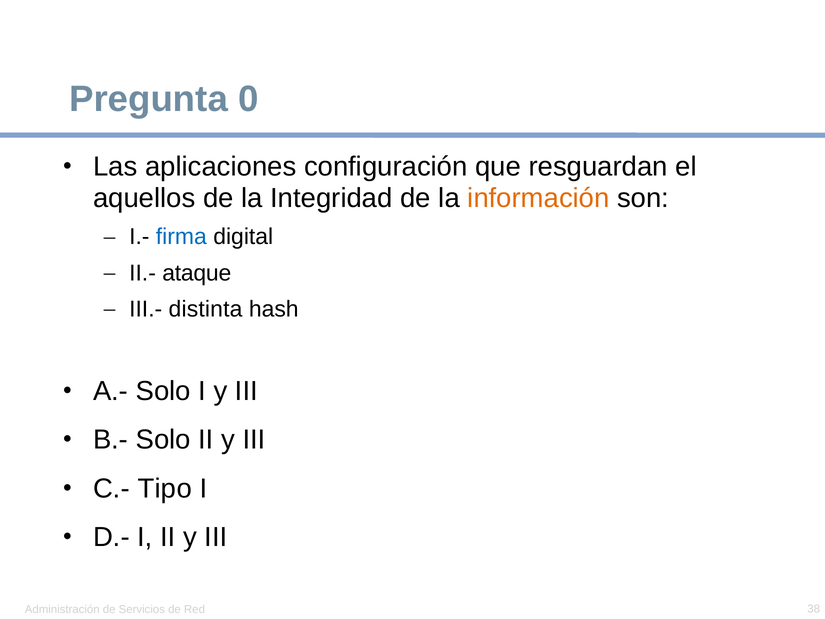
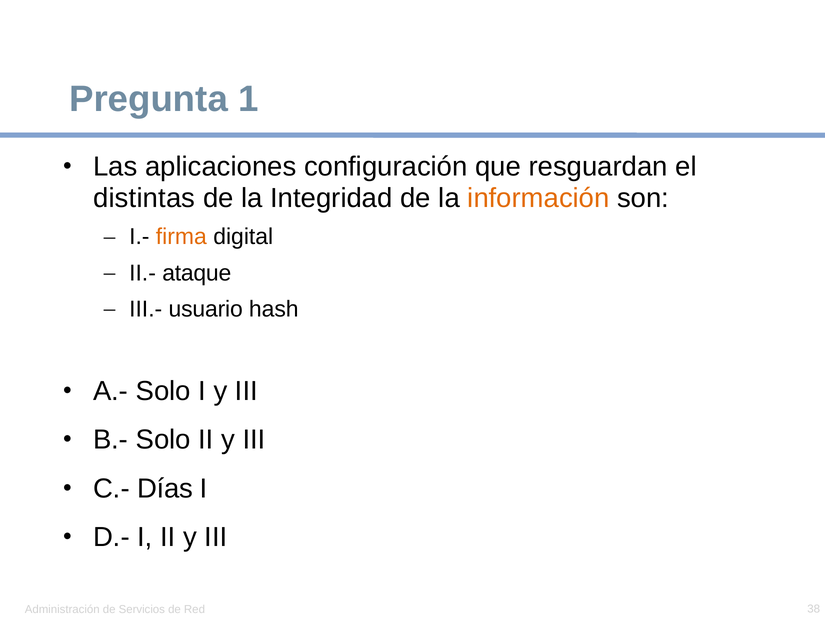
0: 0 -> 1
aquellos: aquellos -> distintas
firma colour: blue -> orange
distinta: distinta -> usuario
Tipo: Tipo -> Días
